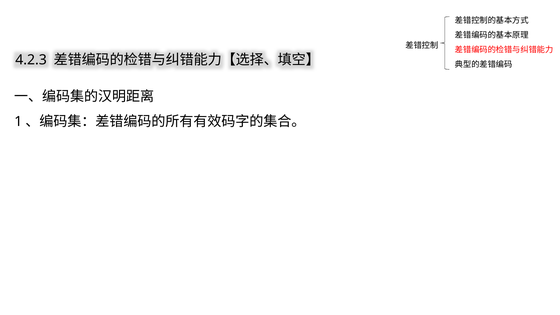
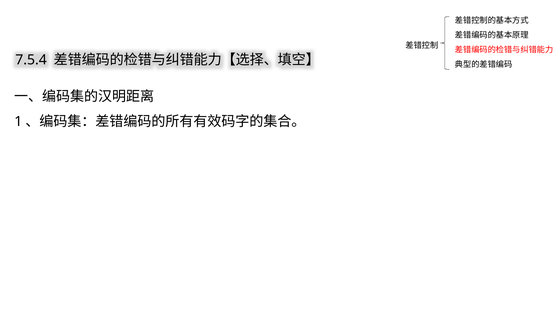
4.2.3: 4.2.3 -> 7.5.4
